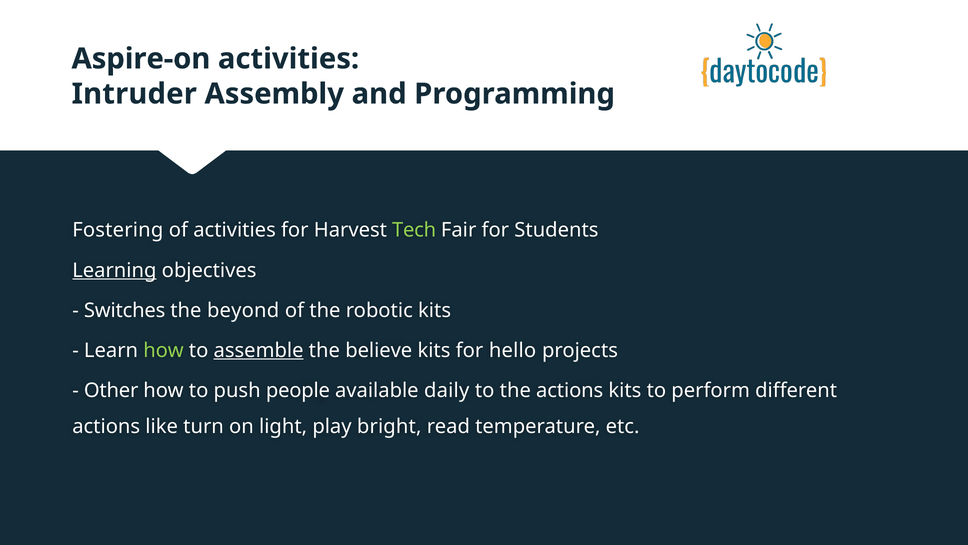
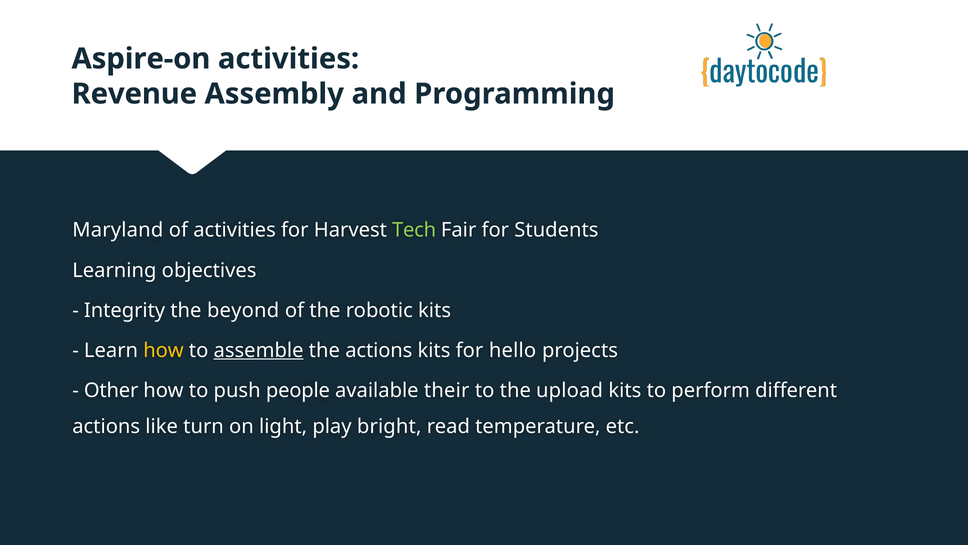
Intruder: Intruder -> Revenue
Fostering: Fostering -> Maryland
Learning underline: present -> none
Switches: Switches -> Integrity
how at (164, 350) colour: light green -> yellow
the believe: believe -> actions
daily: daily -> their
the actions: actions -> upload
